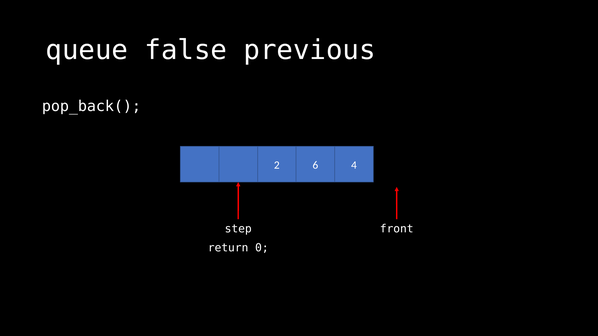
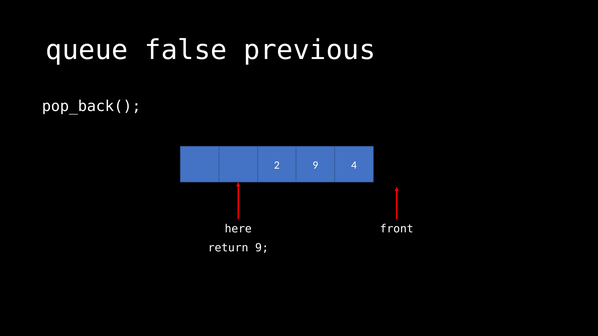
2 6: 6 -> 9
step: step -> here
return 0: 0 -> 9
